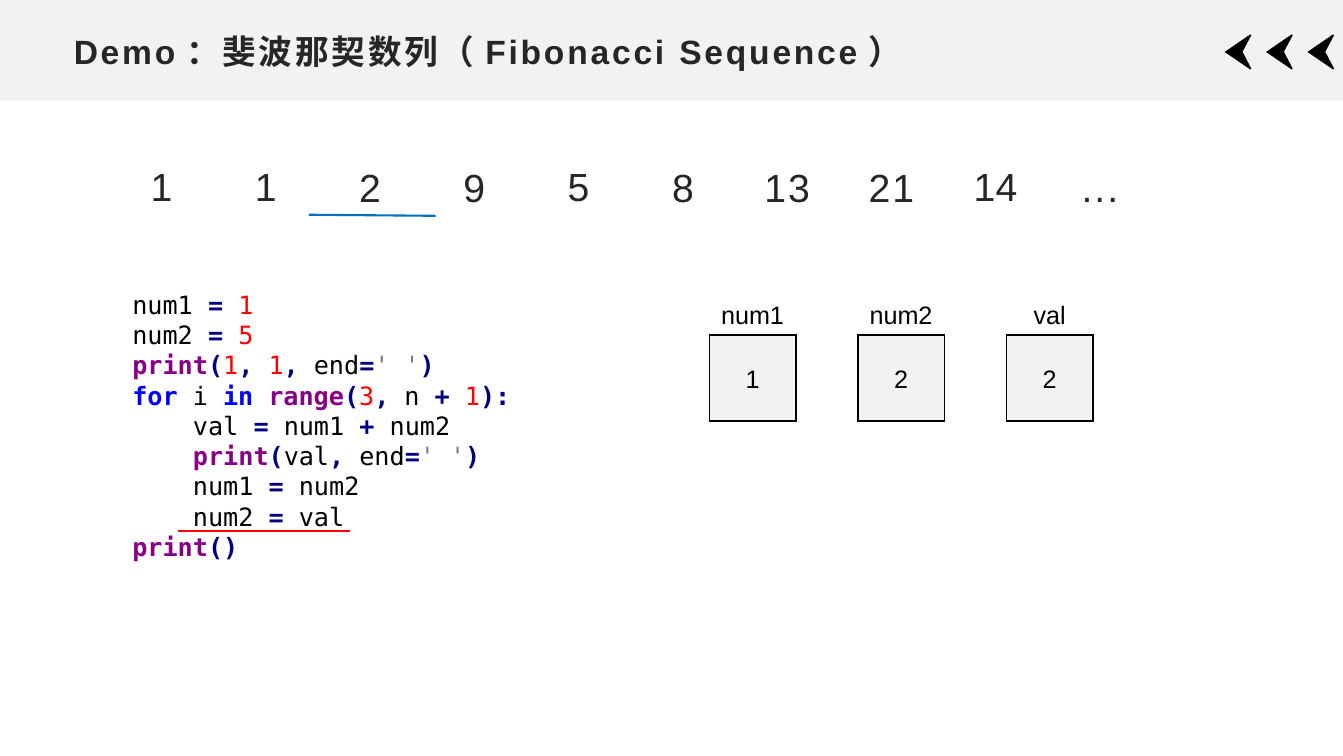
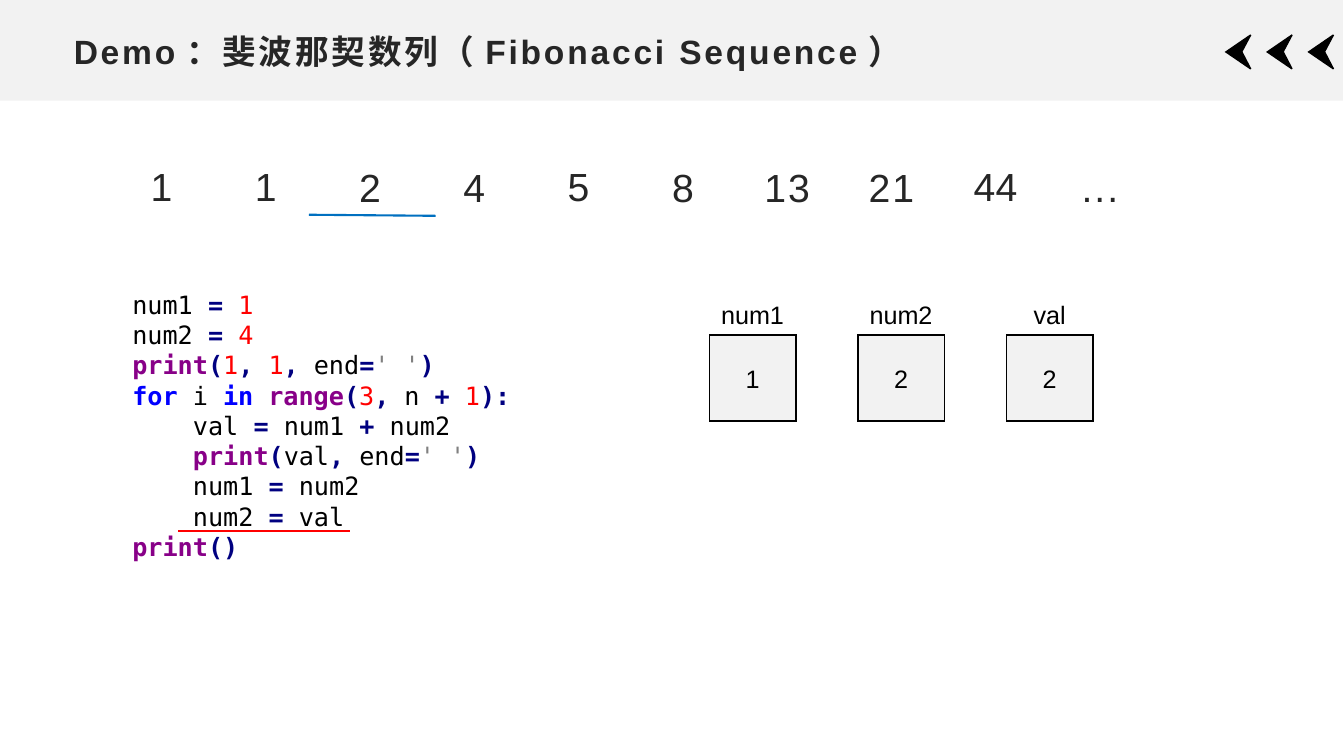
2 9: 9 -> 4
14: 14 -> 44
5 at (246, 336): 5 -> 4
